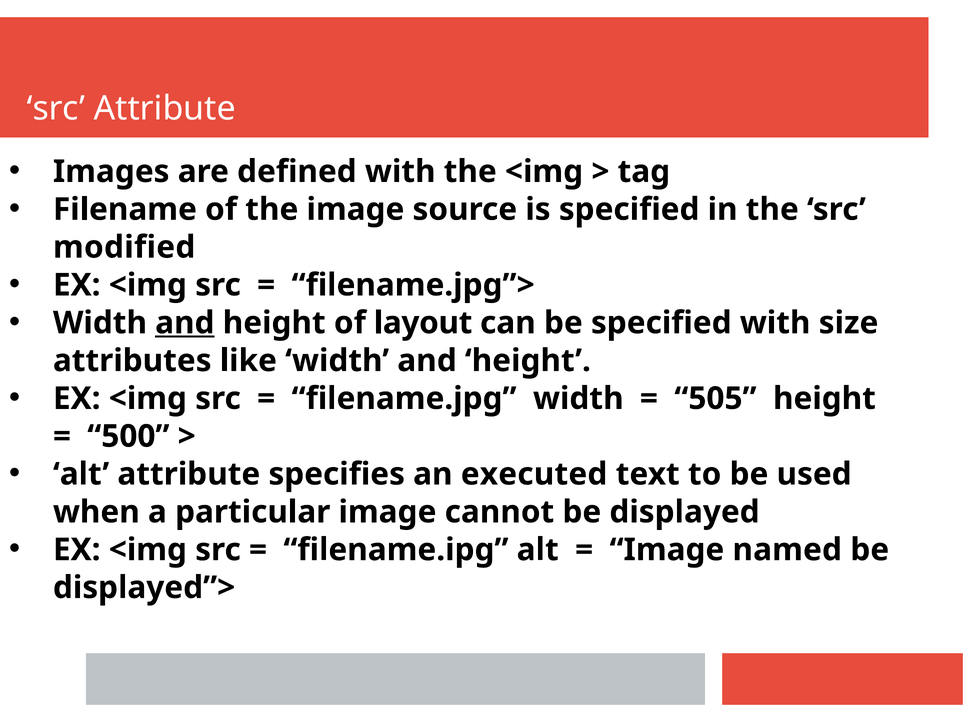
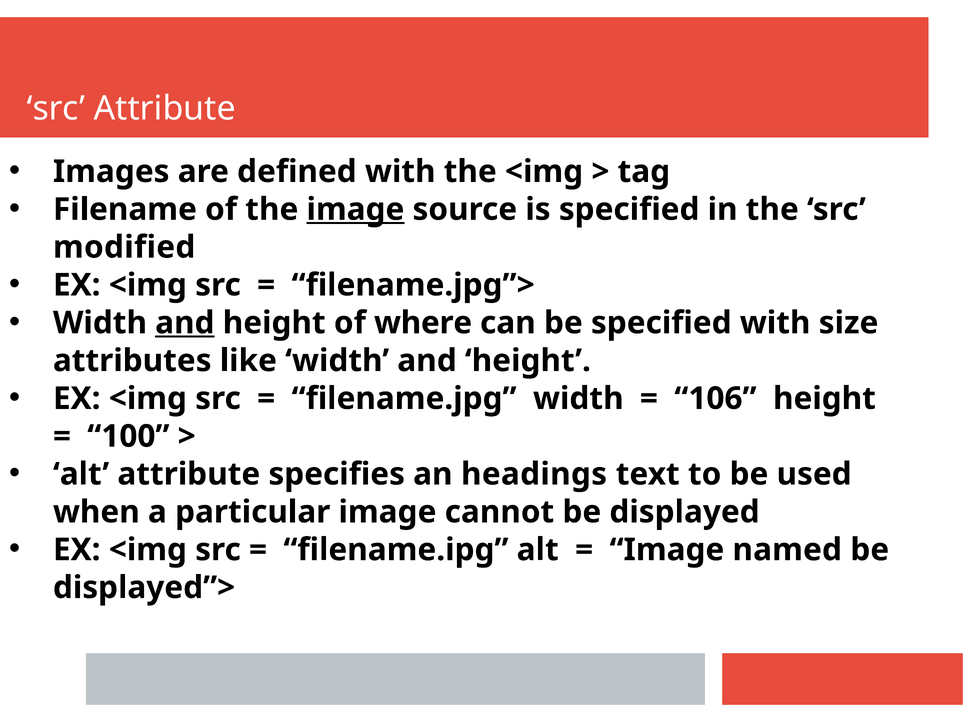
image at (355, 209) underline: none -> present
layout: layout -> where
505: 505 -> 106
500: 500 -> 100
executed: executed -> headings
